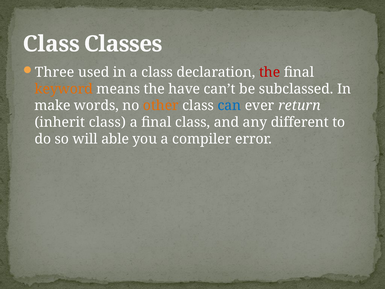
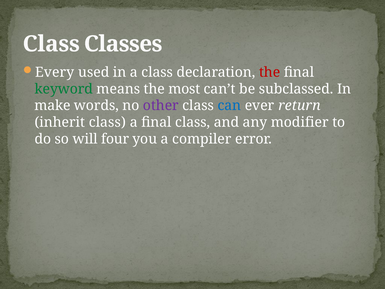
Three: Three -> Every
keyword colour: orange -> green
have: have -> most
other colour: orange -> purple
different: different -> modifier
able: able -> four
